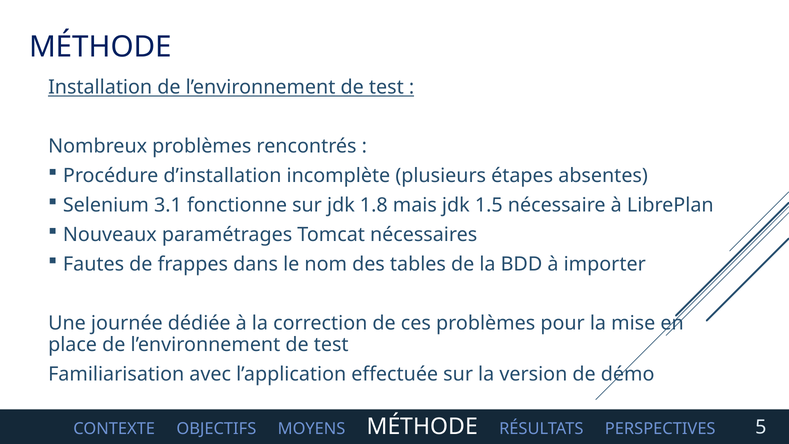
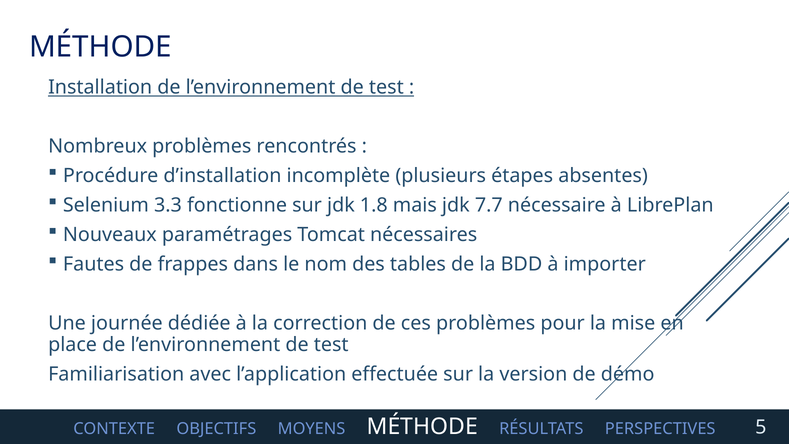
3.1: 3.1 -> 3.3
1.5: 1.5 -> 7.7
